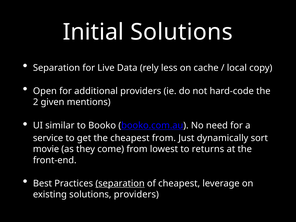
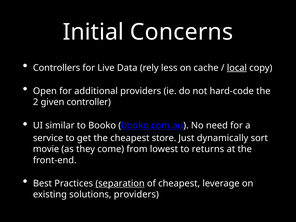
Initial Solutions: Solutions -> Concerns
Separation at (57, 68): Separation -> Controllers
local underline: none -> present
mentions: mentions -> controller
cheapest from: from -> store
